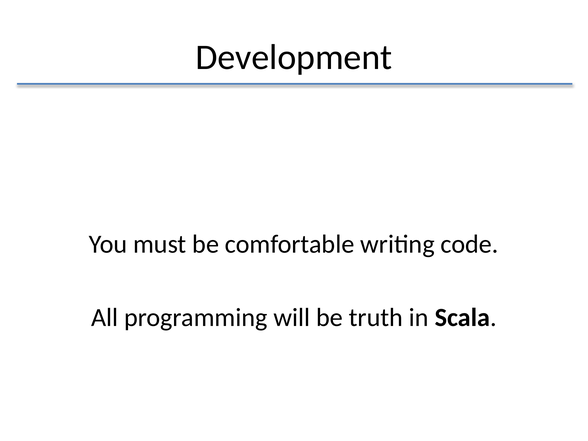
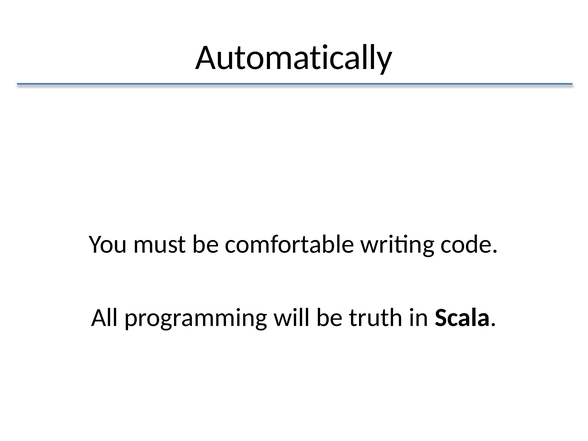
Development: Development -> Automatically
